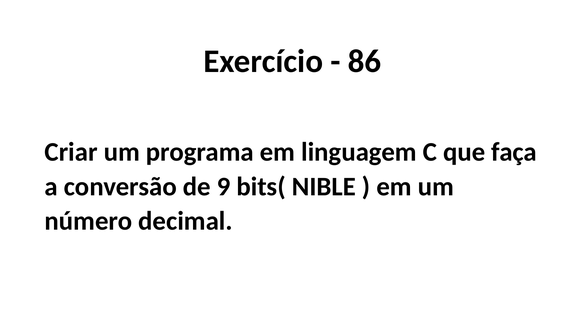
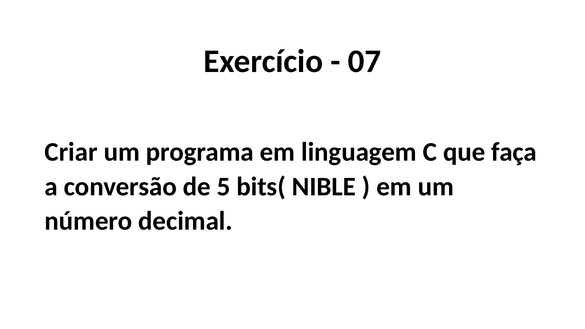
86: 86 -> 07
9: 9 -> 5
